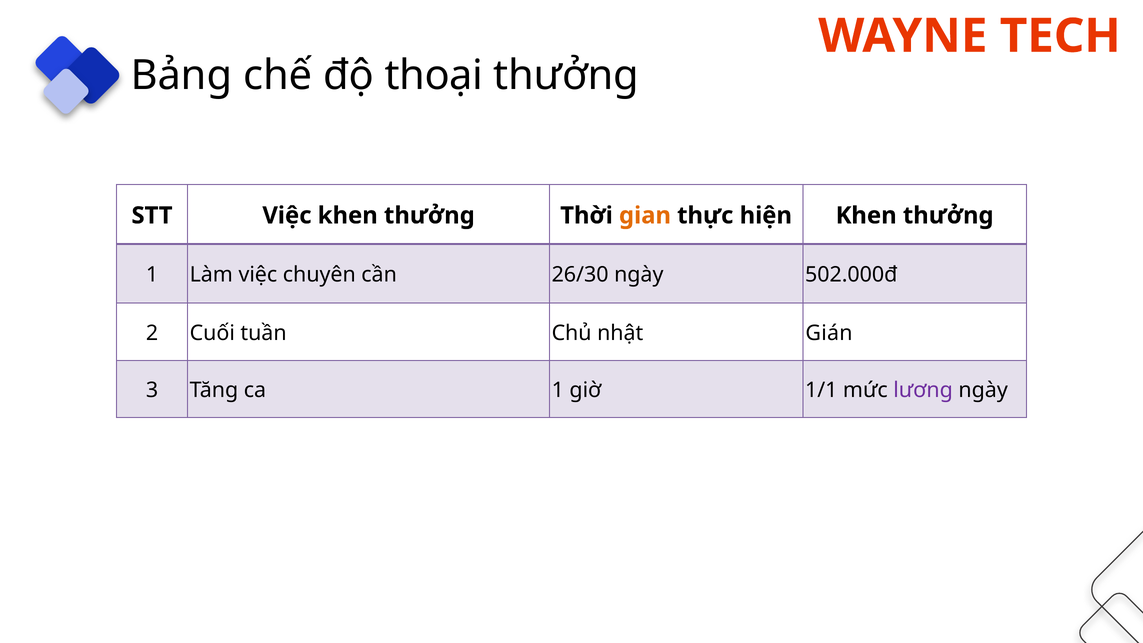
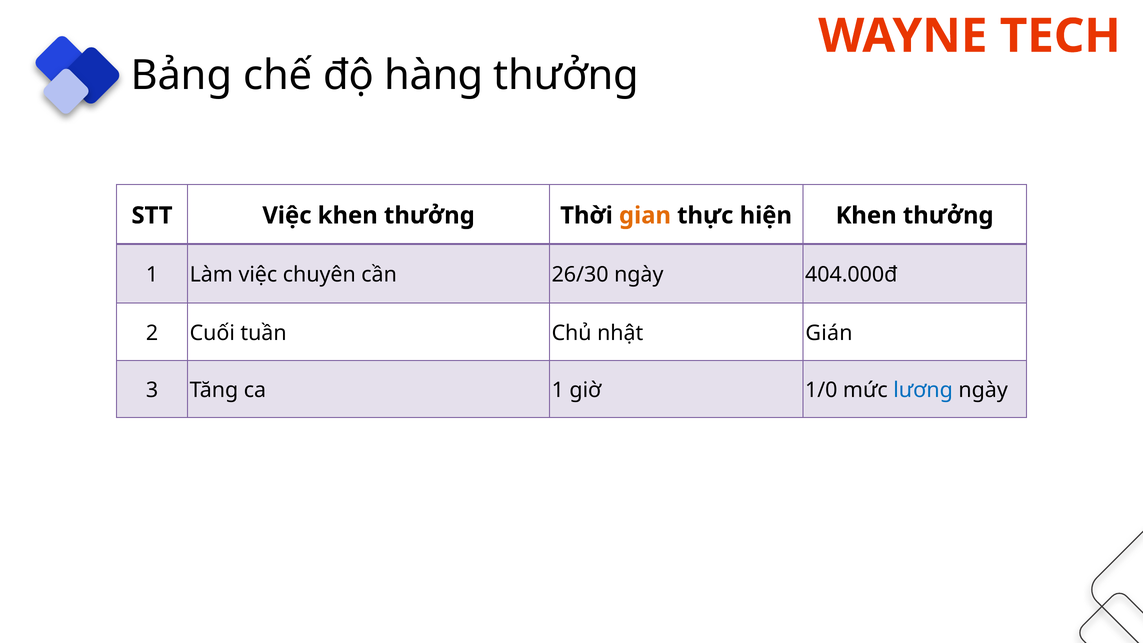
thoại: thoại -> hàng
502.000đ: 502.000đ -> 404.000đ
1/1: 1/1 -> 1/0
lương colour: purple -> blue
